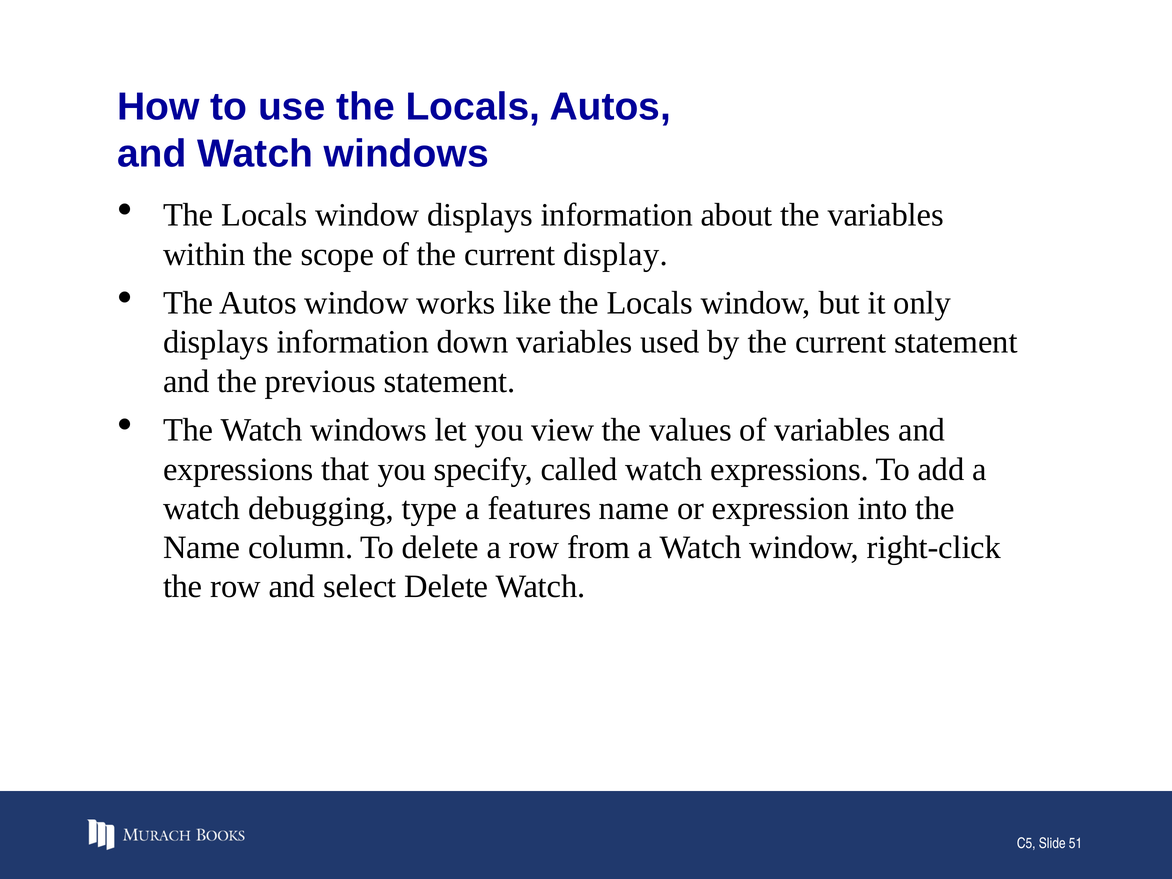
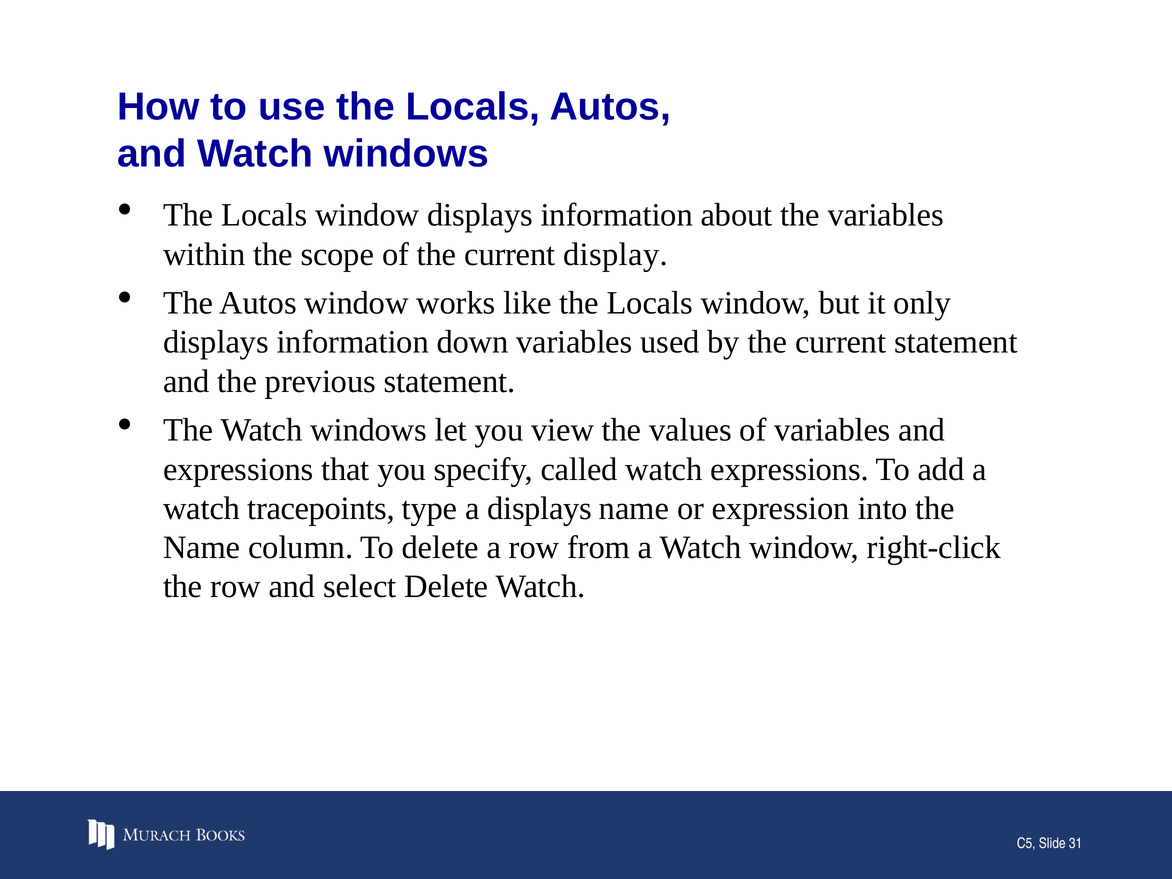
debugging: debugging -> tracepoints
a features: features -> displays
51: 51 -> 31
